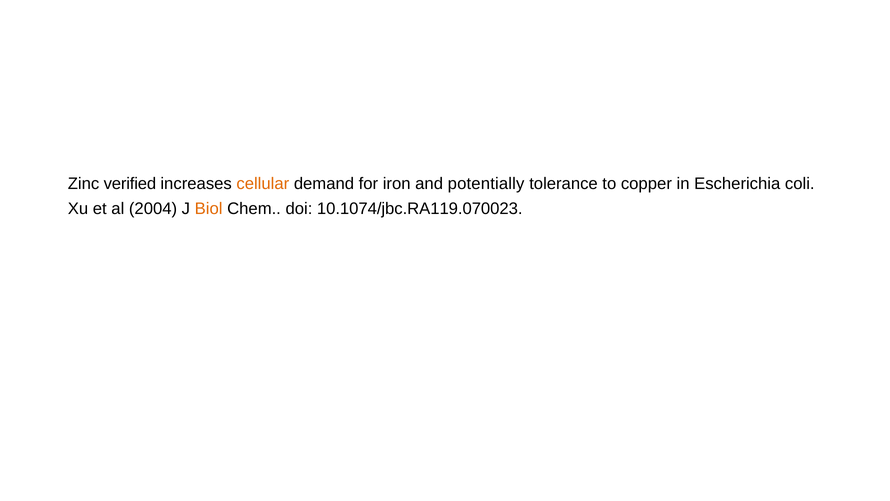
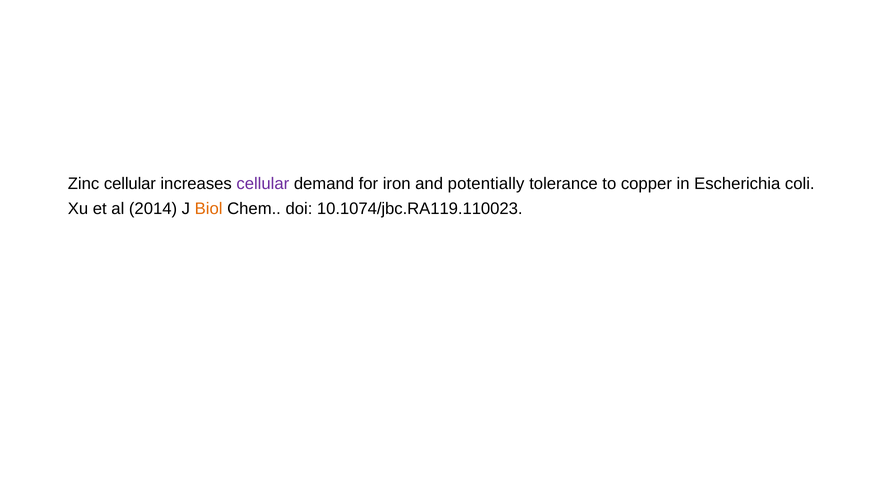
Zinc verified: verified -> cellular
cellular at (263, 184) colour: orange -> purple
2004: 2004 -> 2014
10.1074/jbc.RA119.070023: 10.1074/jbc.RA119.070023 -> 10.1074/jbc.RA119.110023
